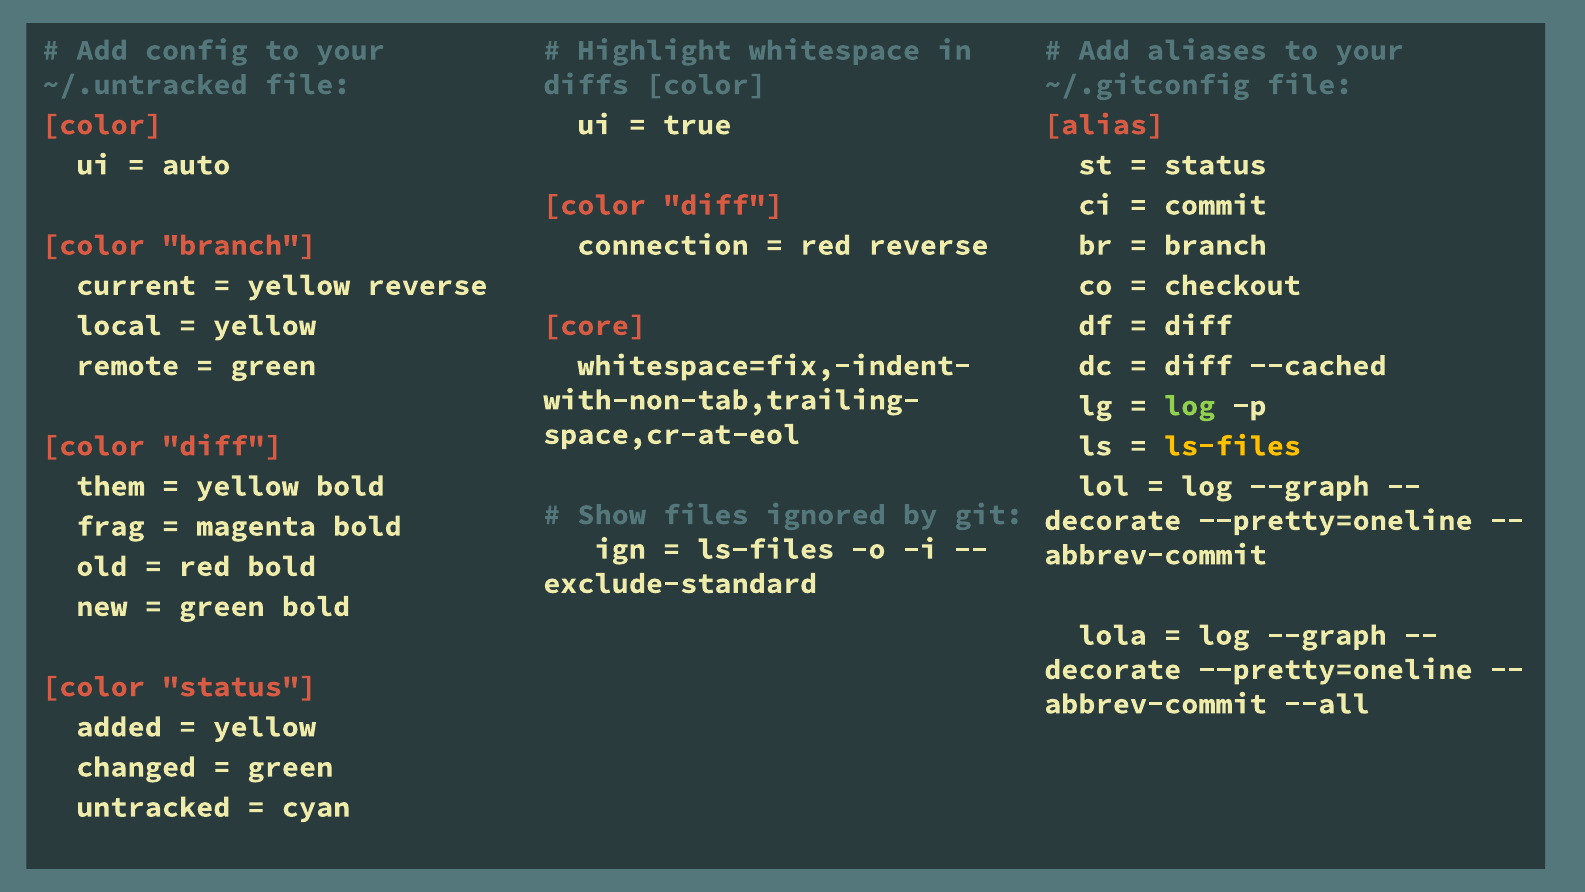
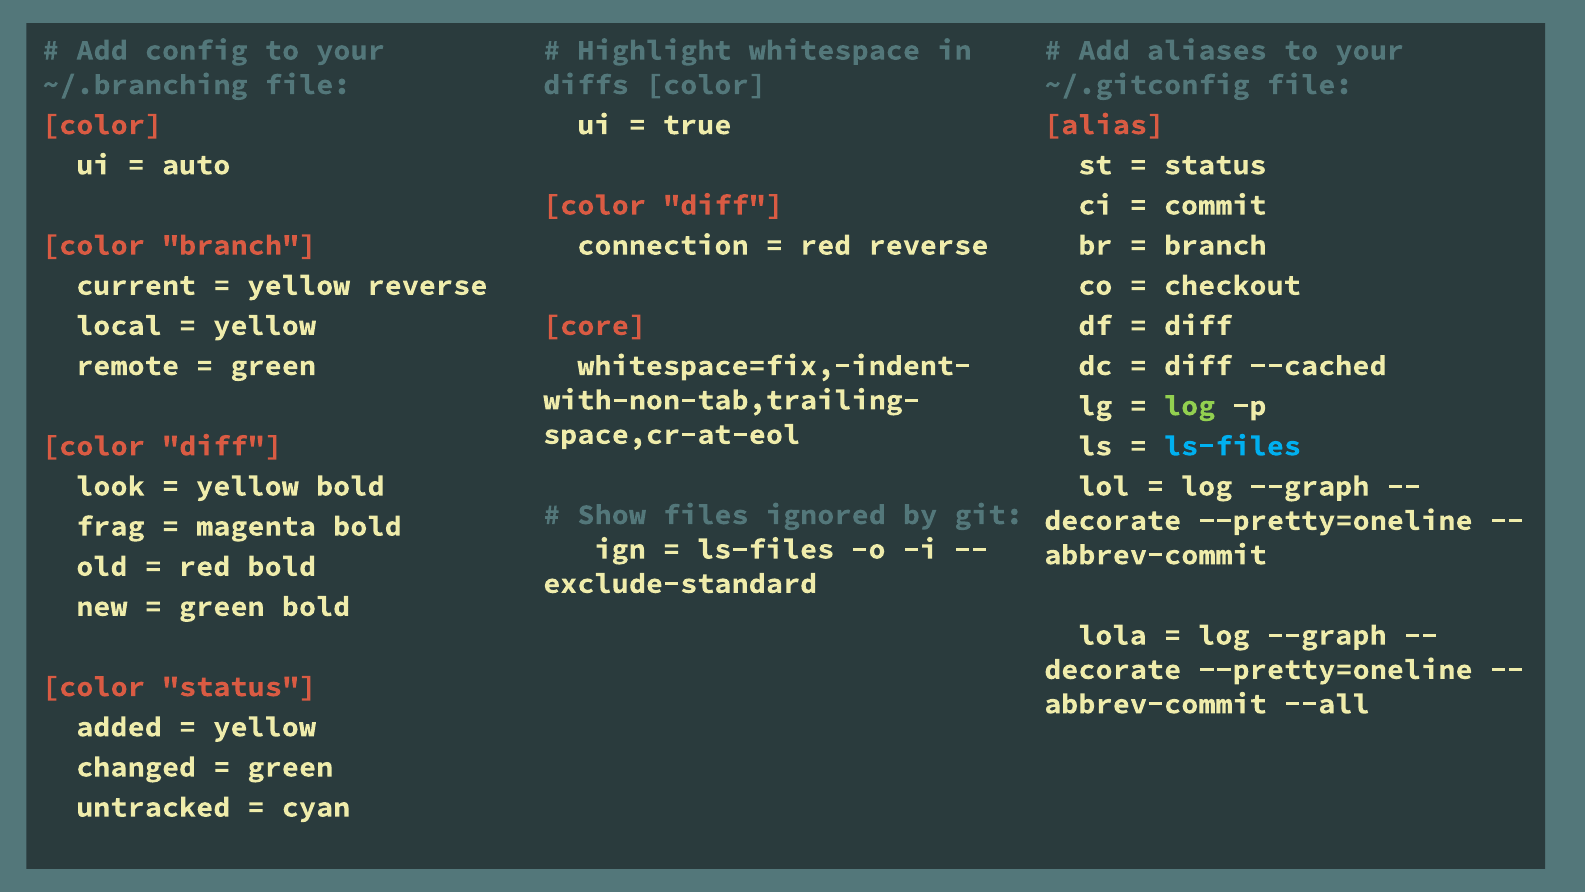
~/.untracked: ~/.untracked -> ~/.branching
ls-files at (1233, 446) colour: yellow -> light blue
them: them -> look
